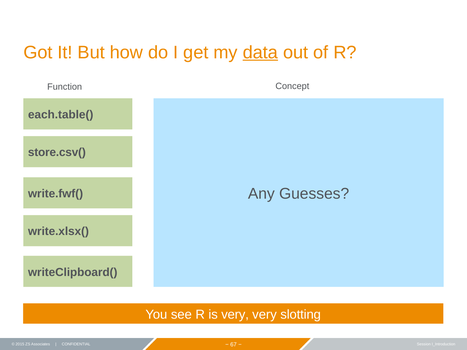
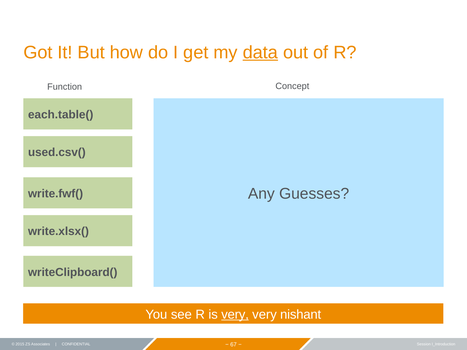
store.csv(: store.csv( -> used.csv(
very at (235, 315) underline: none -> present
slotting: slotting -> nishant
